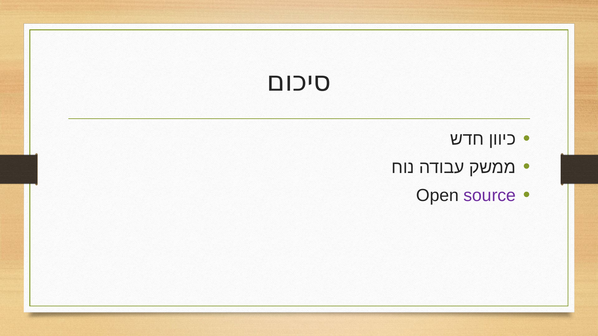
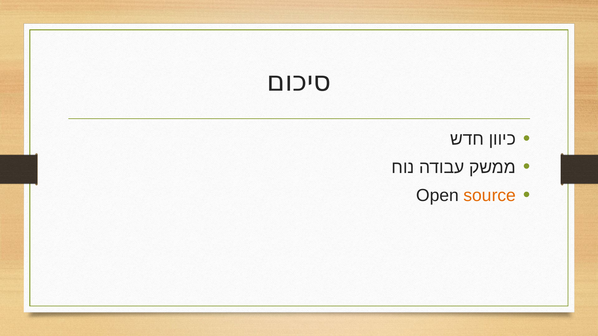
source colour: purple -> orange
